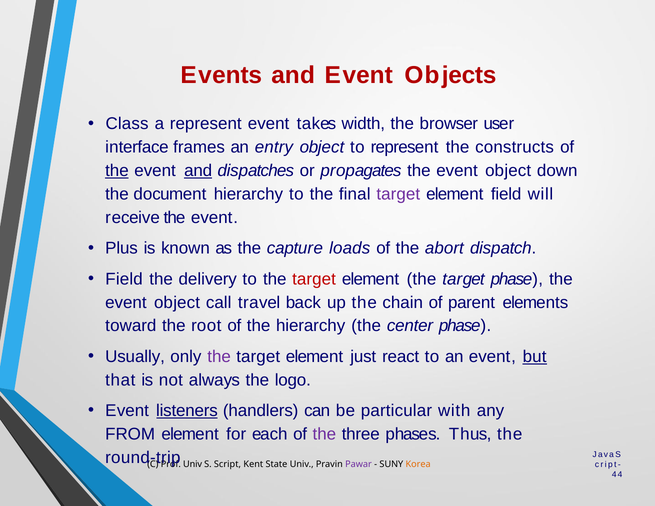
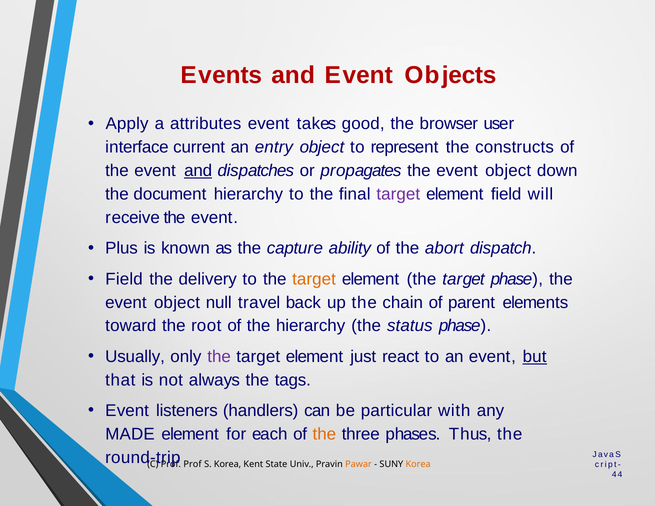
Class: Class -> Apply
a represent: represent -> attributes
width: width -> good
frames: frames -> current
the at (117, 171) underline: present -> none
loads: loads -> ability
target at (314, 279) colour: red -> orange
call: call -> null
center: center -> status
logo: logo -> tags
listeners underline: present -> none
FROM: FROM -> MADE
the at (324, 434) colour: purple -> orange
Univ at (193, 464): Univ -> Prof
S Script: Script -> Korea
Pawar colour: purple -> orange
